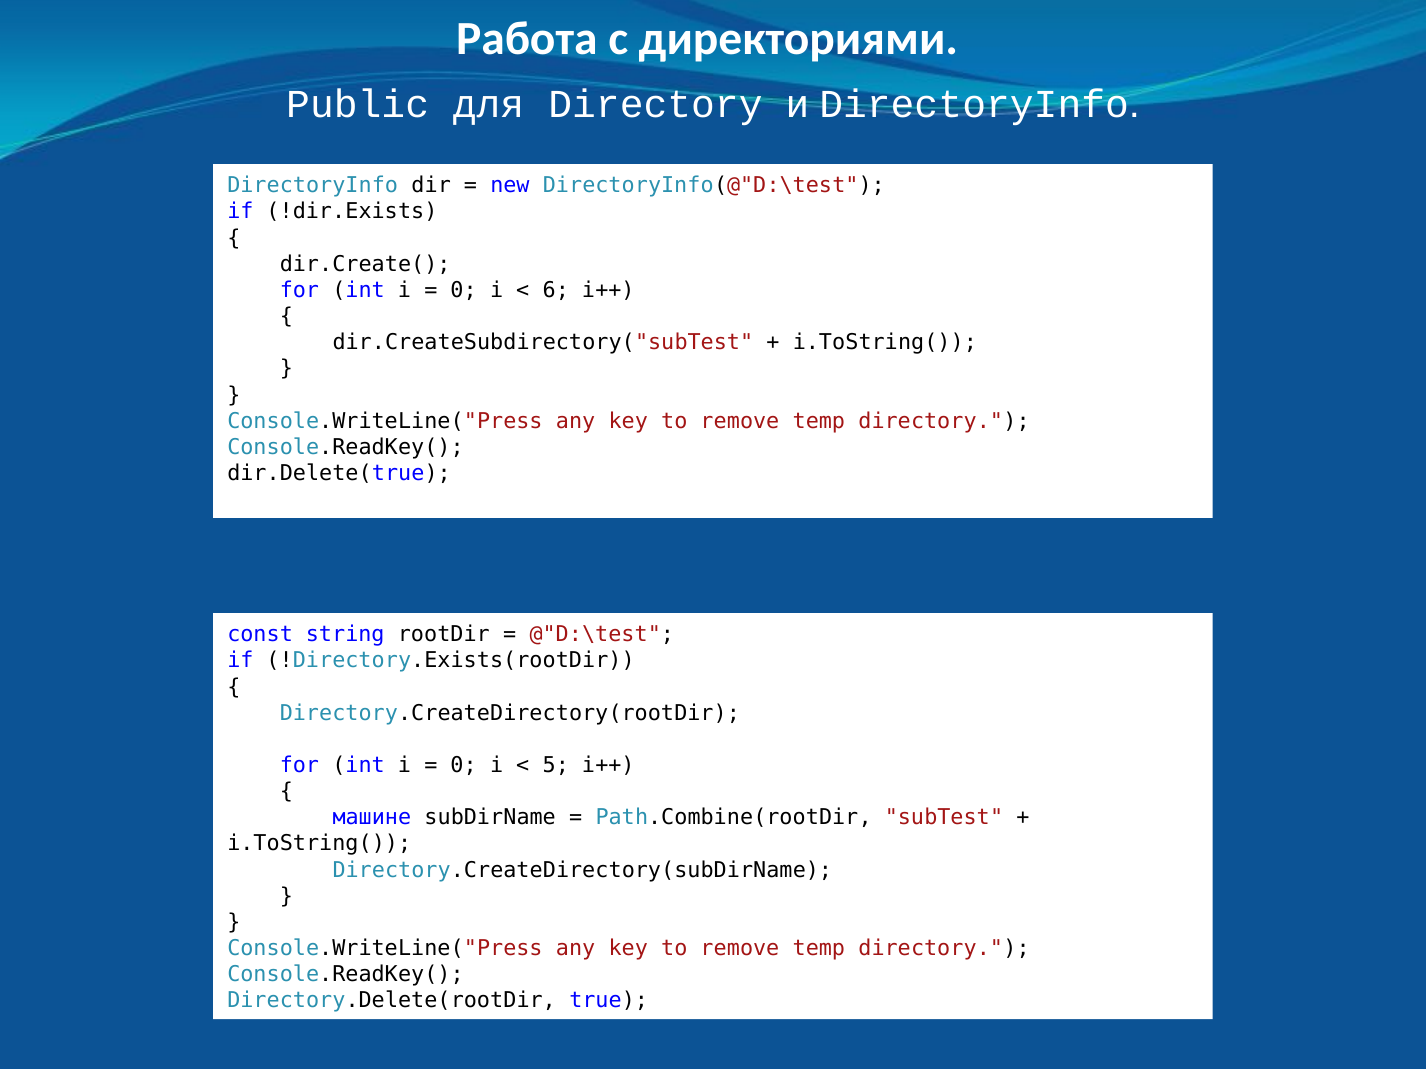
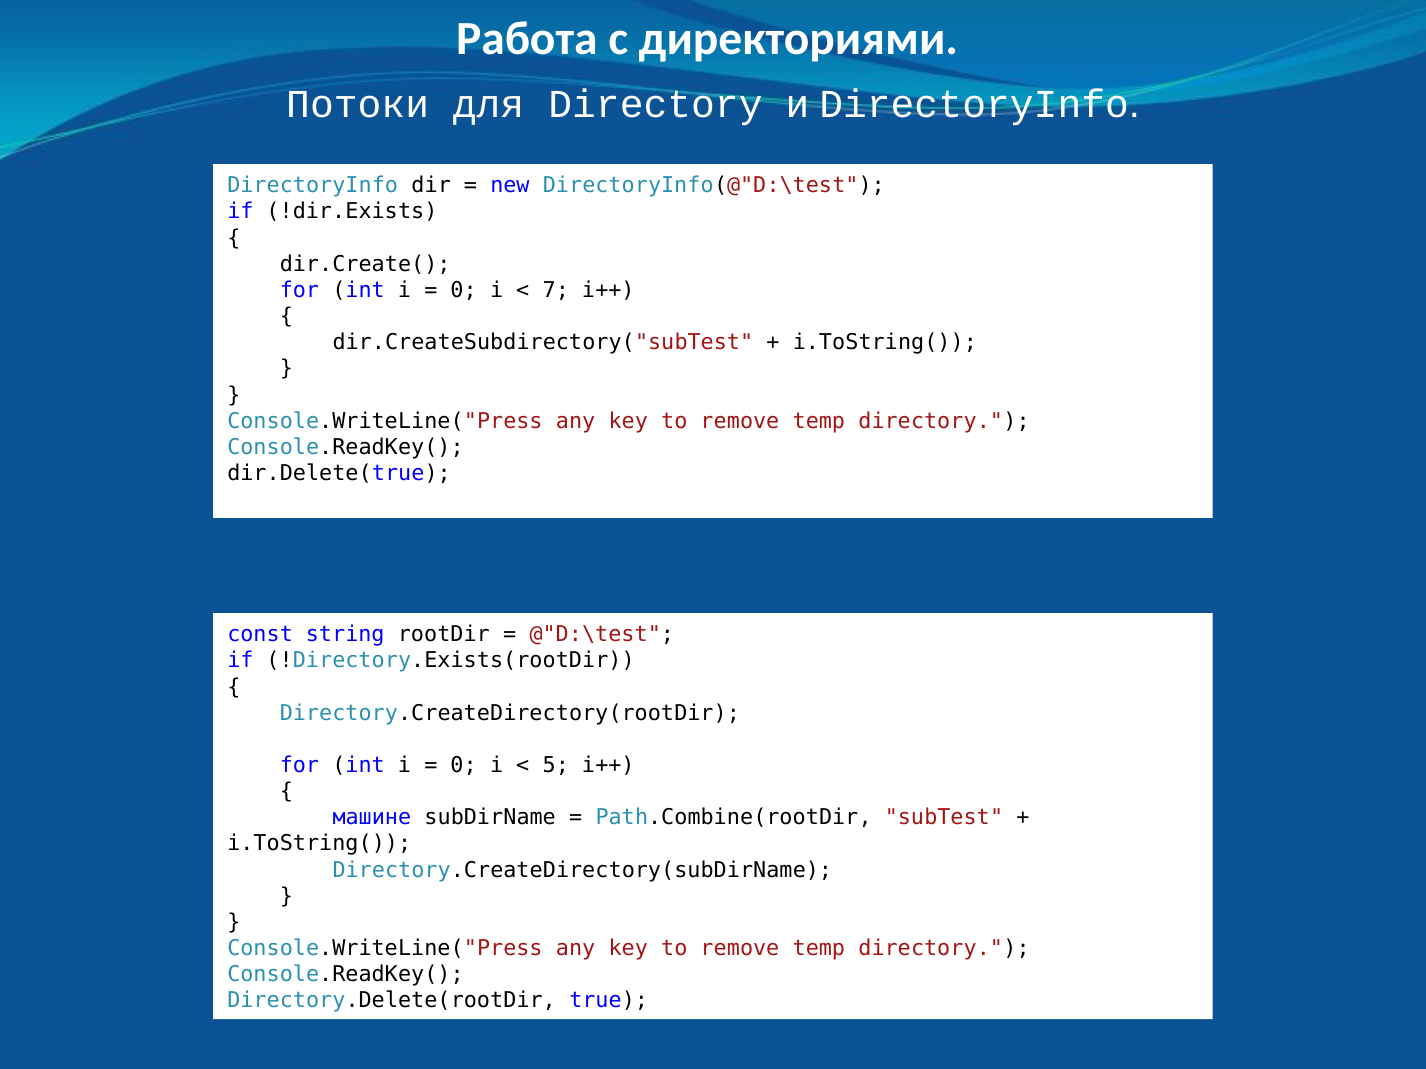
Public: Public -> Потоки
6: 6 -> 7
